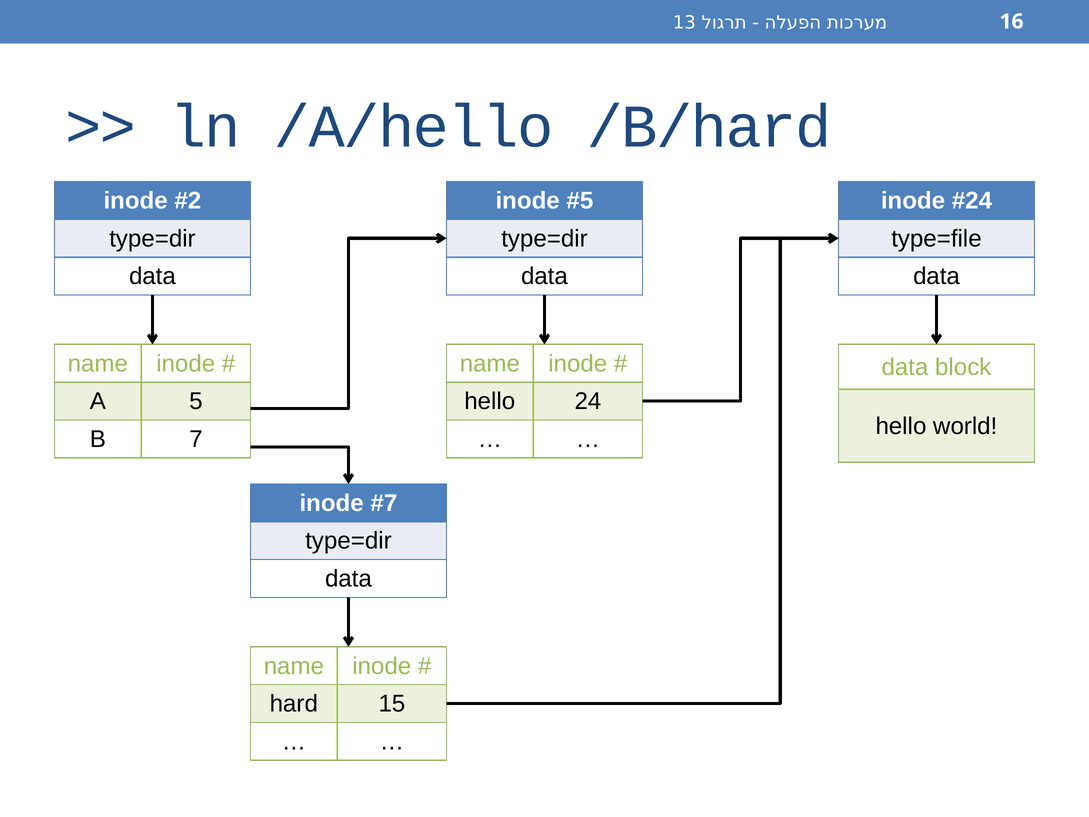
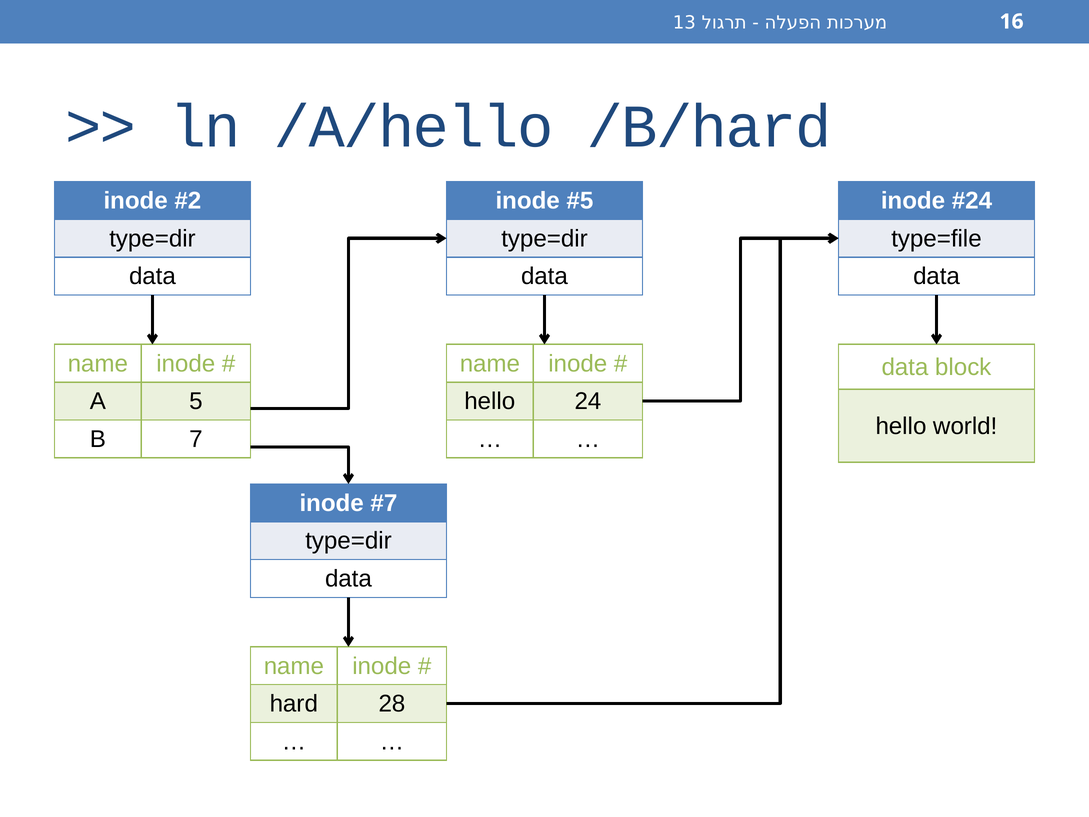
15: 15 -> 28
